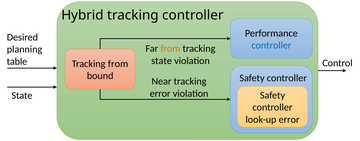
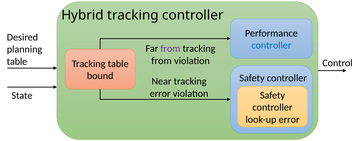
from at (170, 49) colour: orange -> purple
state at (162, 61): state -> from
Tracking from: from -> table
